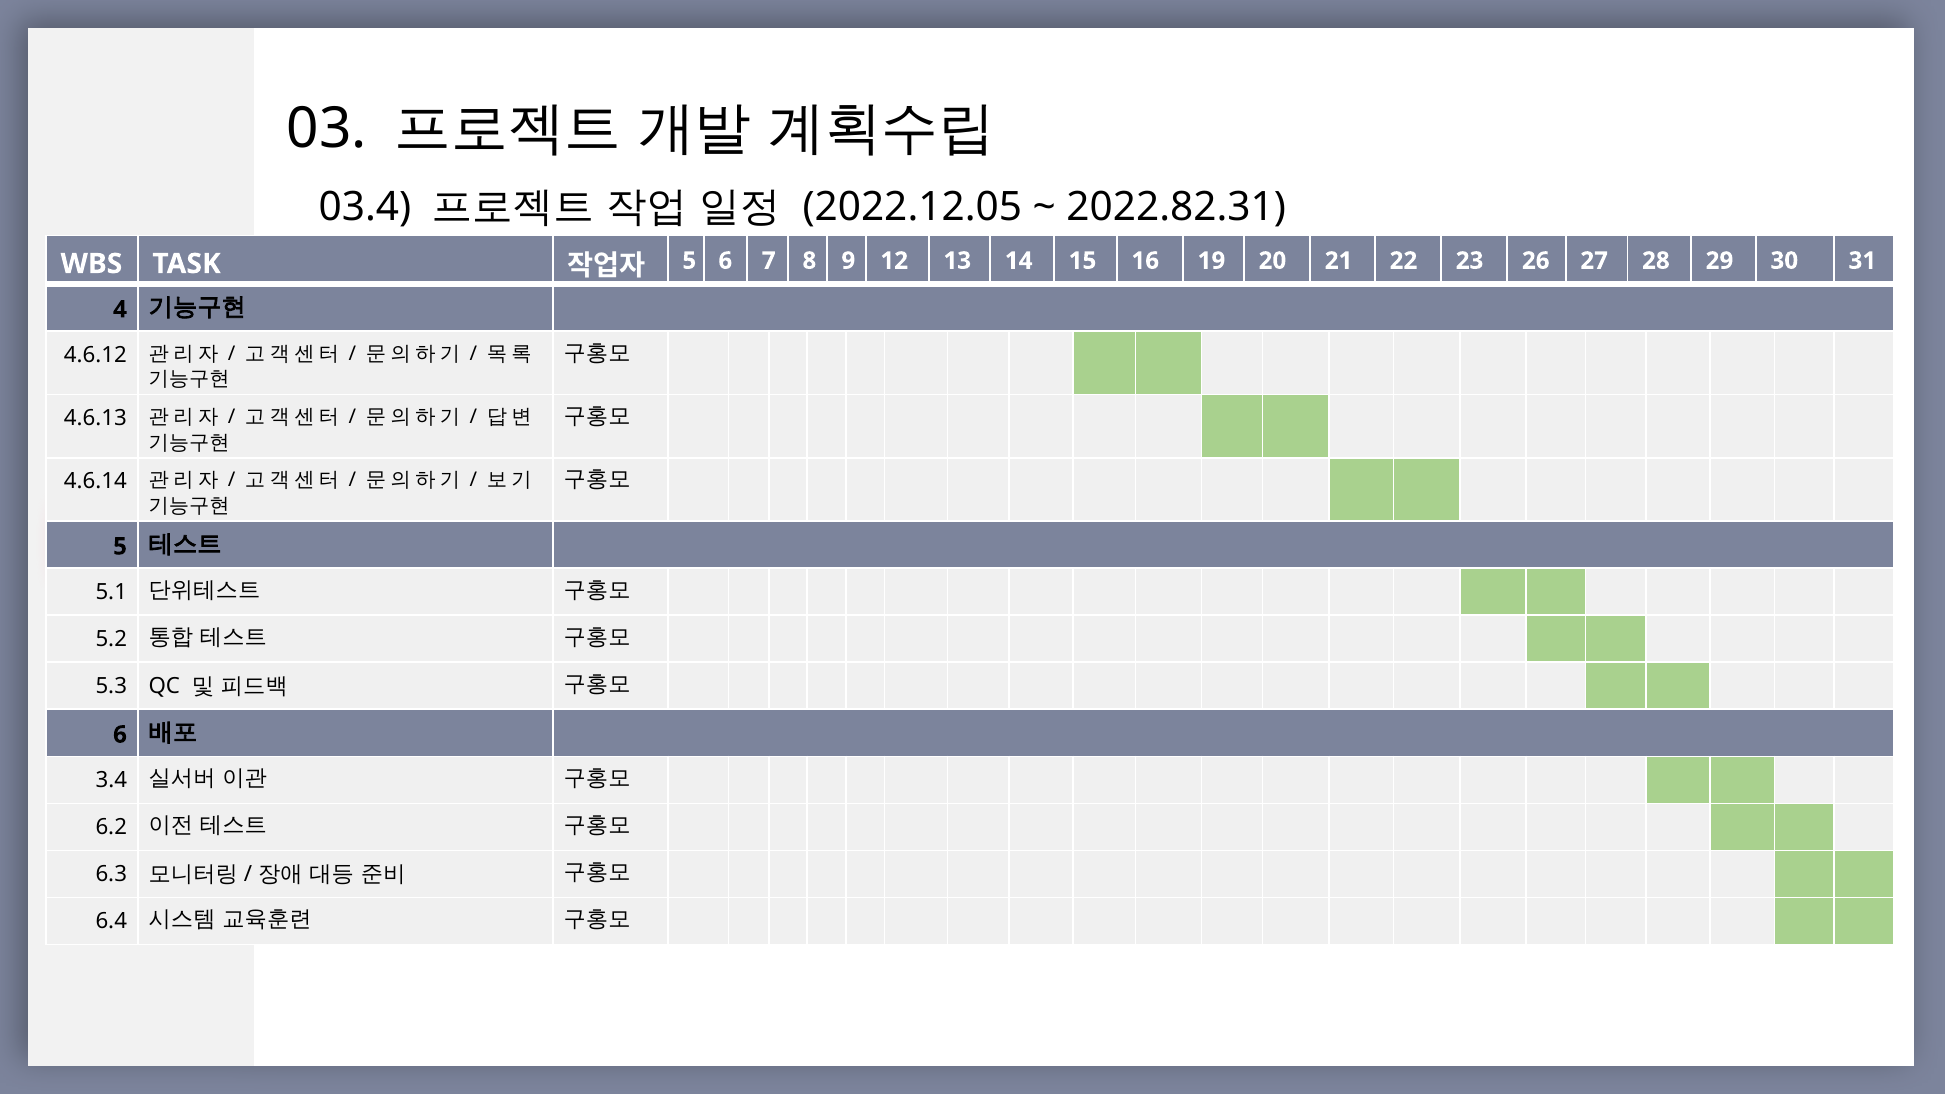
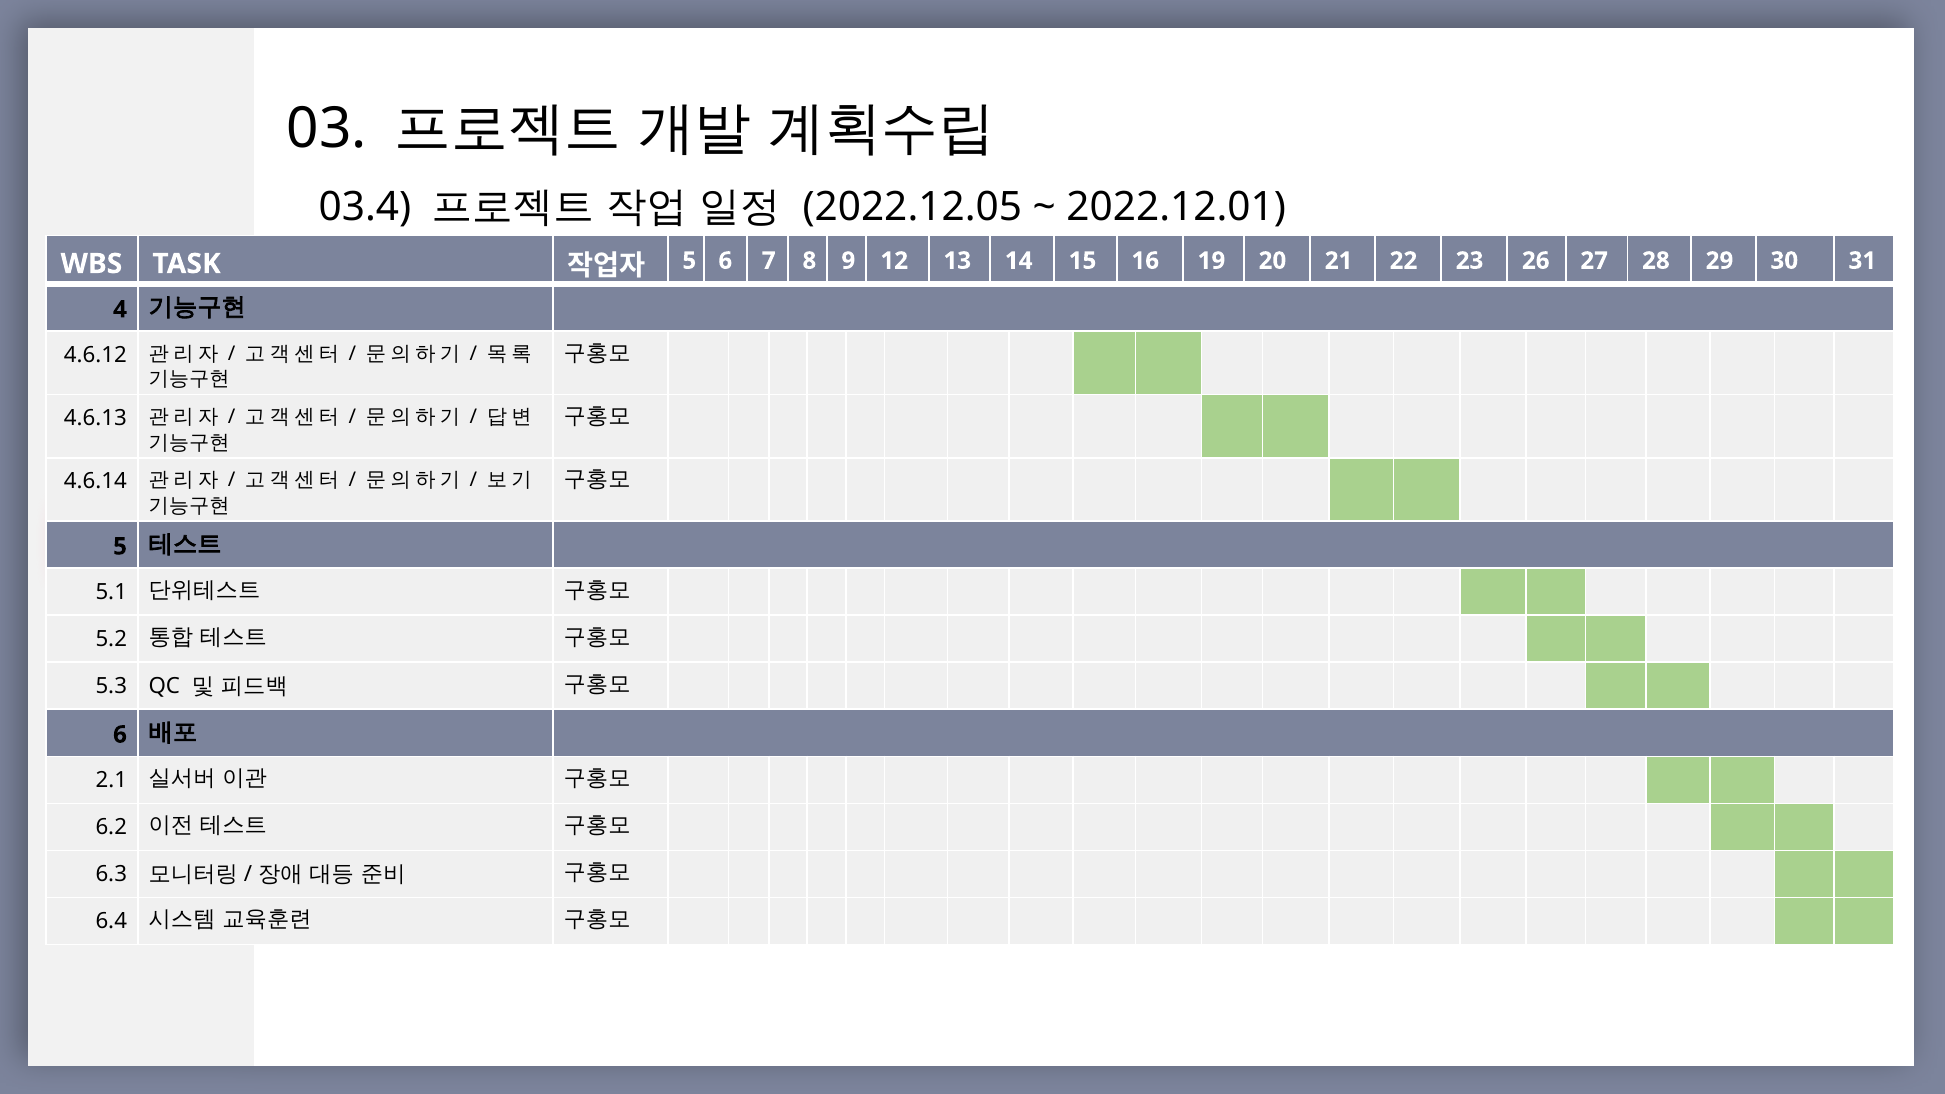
2022.82.31: 2022.82.31 -> 2022.12.01
3.4: 3.4 -> 2.1
